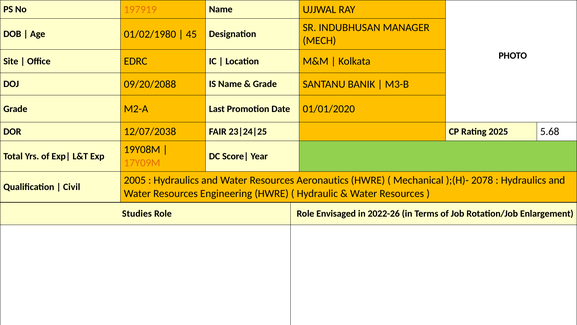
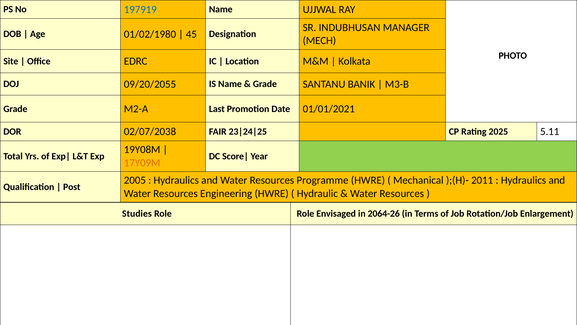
197919 colour: orange -> blue
09/20/2088: 09/20/2088 -> 09/20/2055
01/01/2020: 01/01/2020 -> 01/01/2021
12/07/2038: 12/07/2038 -> 02/07/2038
5.68: 5.68 -> 5.11
Aeronautics: Aeronautics -> Programme
2078: 2078 -> 2011
Civil: Civil -> Post
2022-26: 2022-26 -> 2064-26
